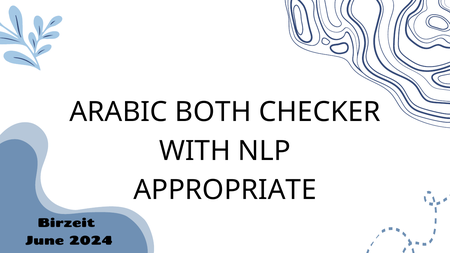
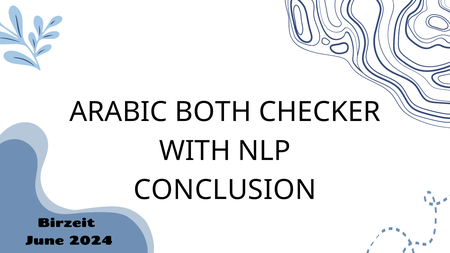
APPROPRIATE: APPROPRIATE -> CONCLUSION
